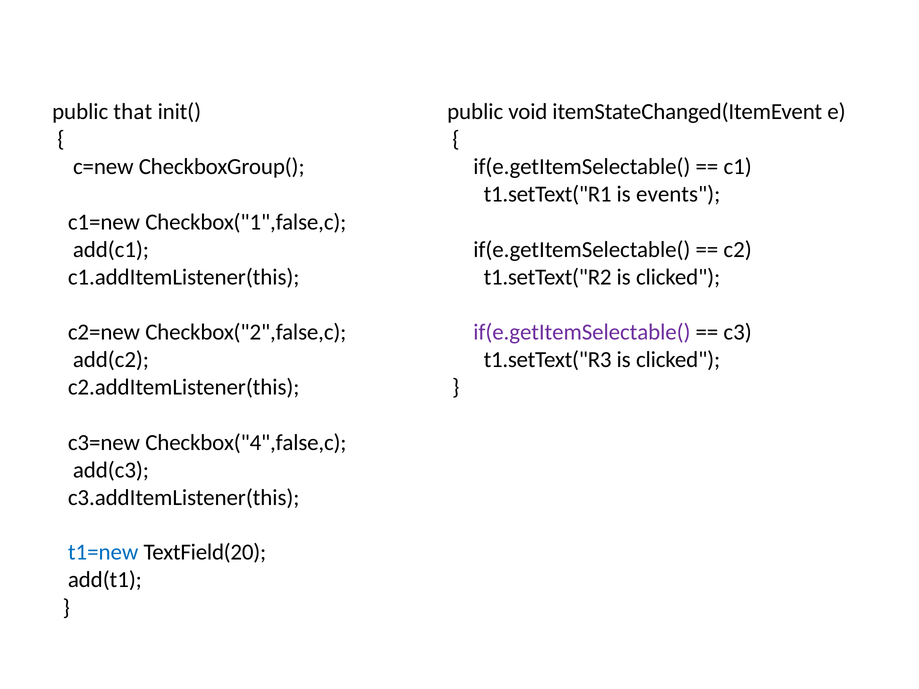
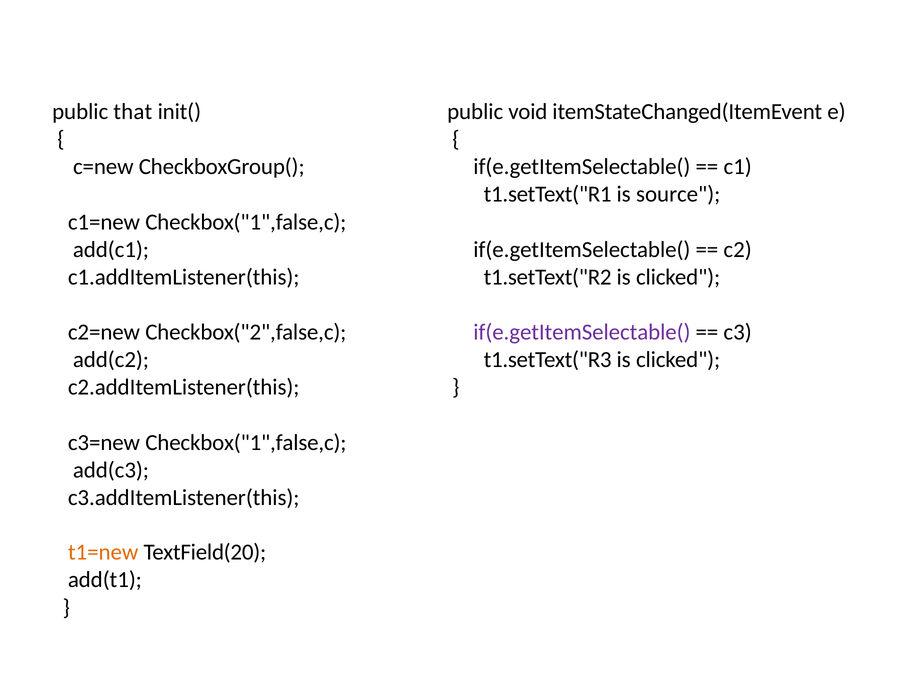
events: events -> source
c3=new Checkbox("4",false,c: Checkbox("4",false,c -> Checkbox("1",false,c
t1=new colour: blue -> orange
